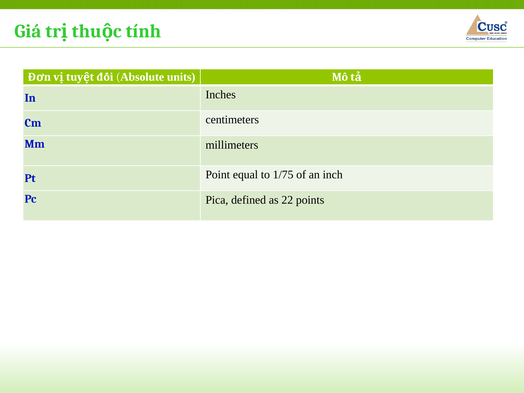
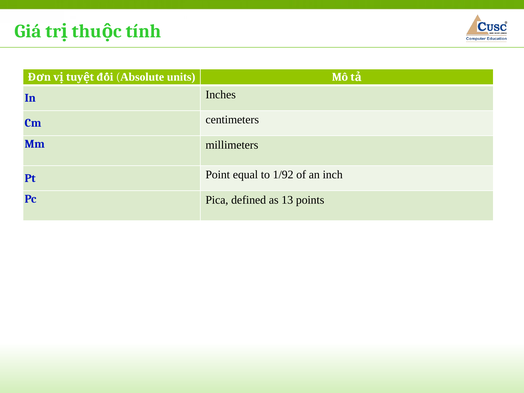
1/75: 1/75 -> 1/92
22: 22 -> 13
